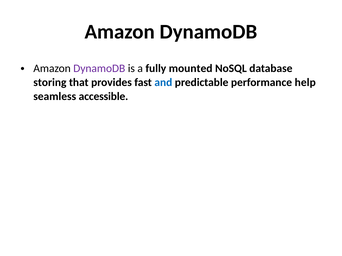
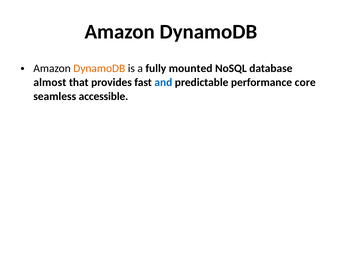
DynamoDB at (99, 69) colour: purple -> orange
storing: storing -> almost
help: help -> core
